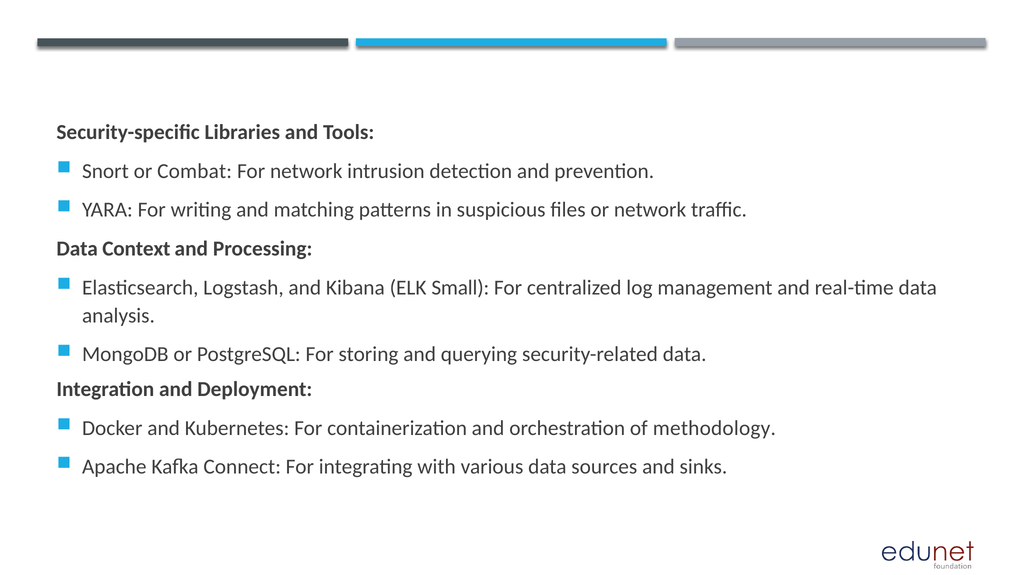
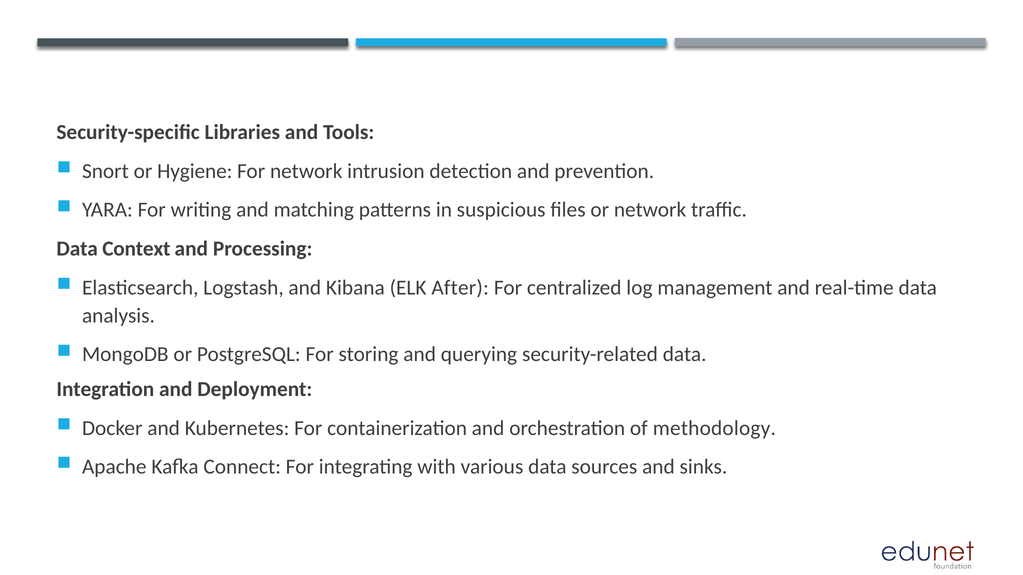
Combat: Combat -> Hygiene
Small: Small -> After
